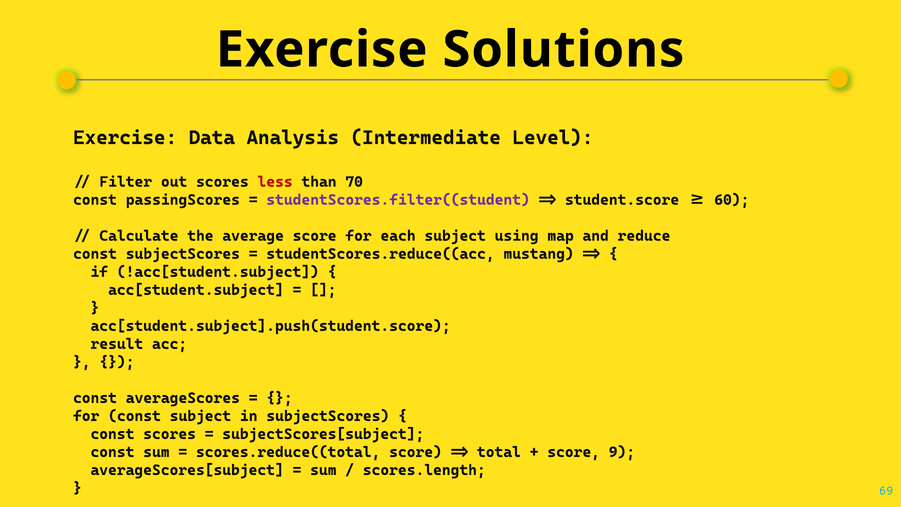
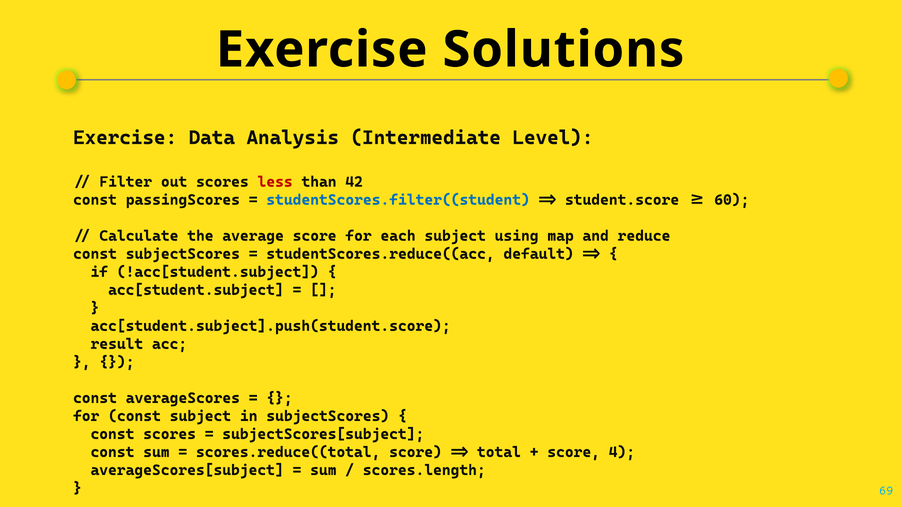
70: 70 -> 42
studentScores.filter((student colour: purple -> blue
mustang: mustang -> default
9: 9 -> 4
